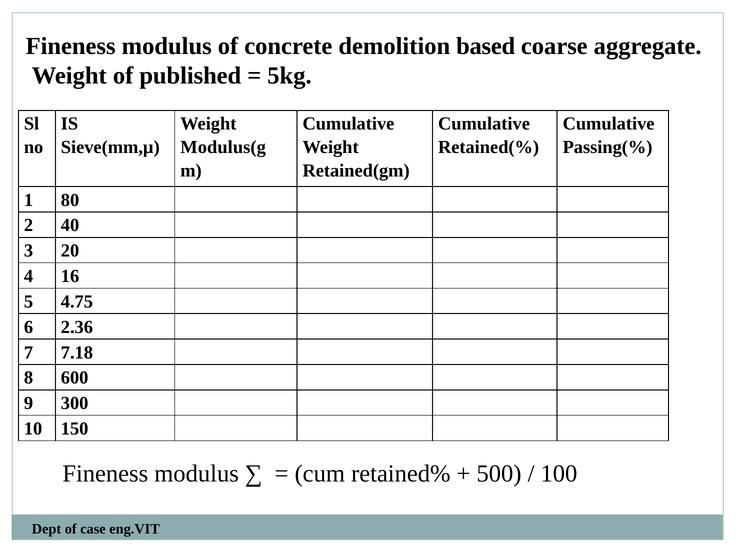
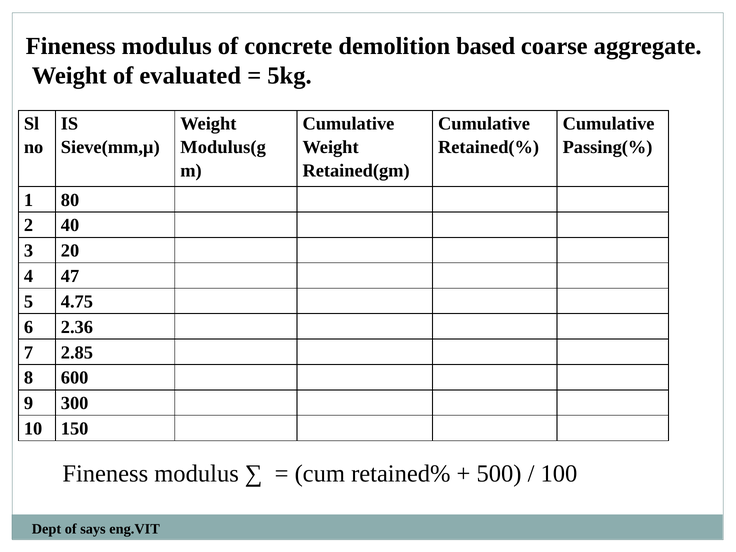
published: published -> evaluated
16: 16 -> 47
7.18: 7.18 -> 2.85
case: case -> says
